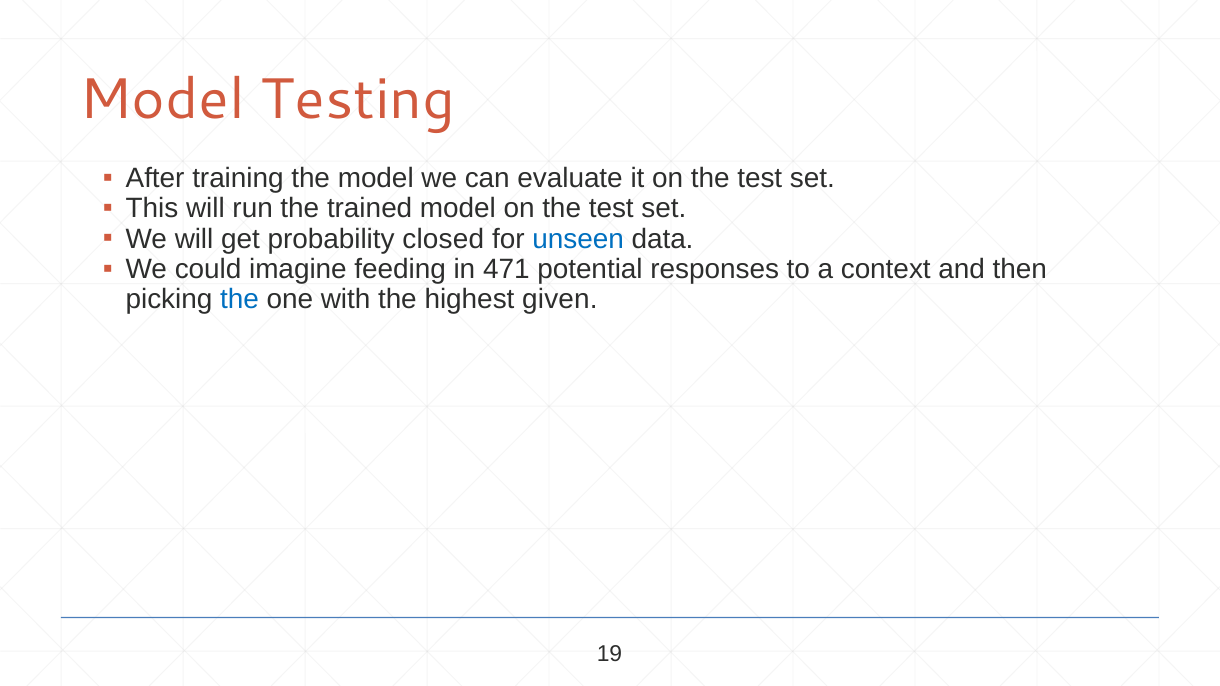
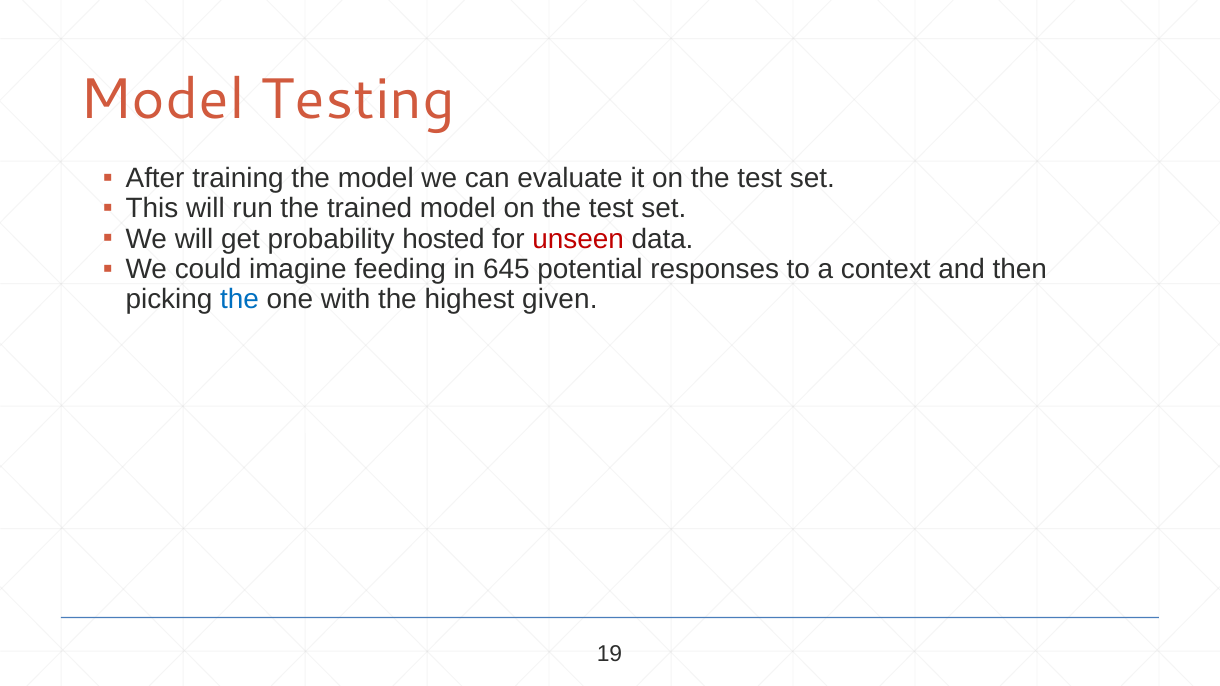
closed: closed -> hosted
unseen colour: blue -> red
471: 471 -> 645
